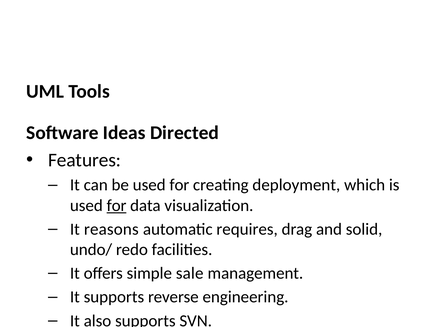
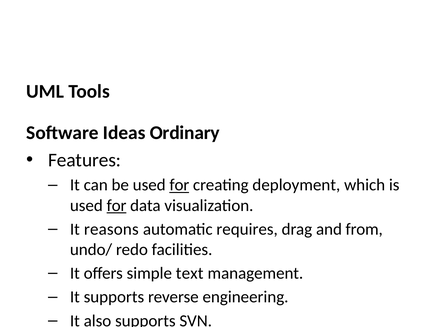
Directed: Directed -> Ordinary
for at (179, 185) underline: none -> present
solid: solid -> from
sale: sale -> text
